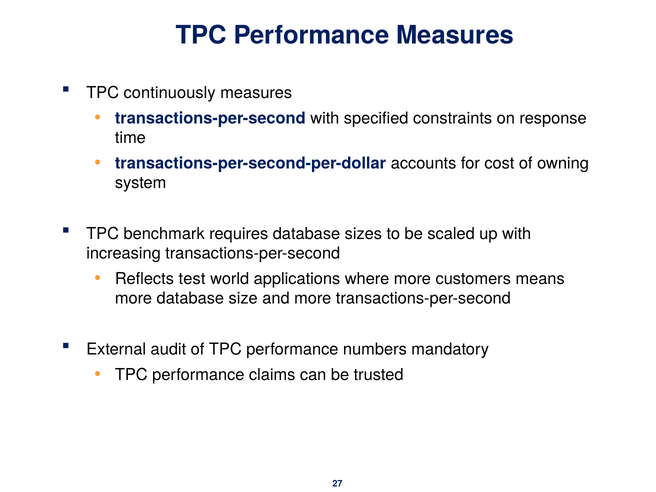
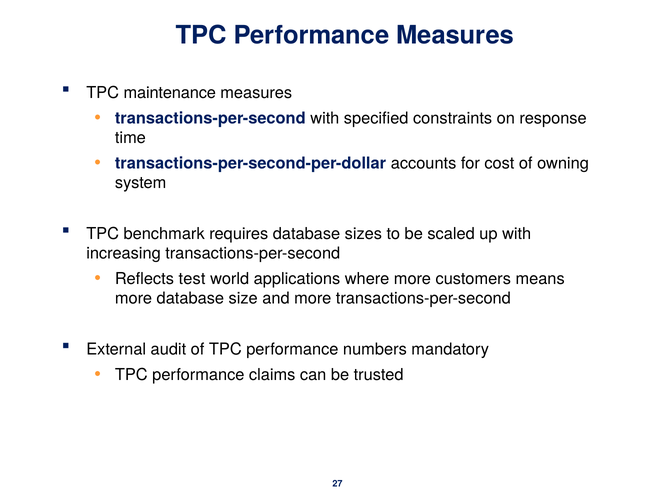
continuously: continuously -> maintenance
